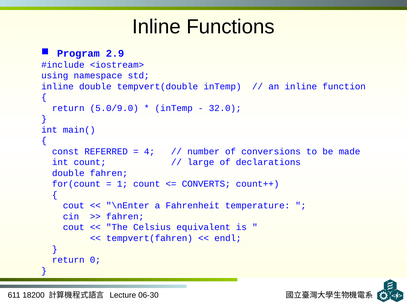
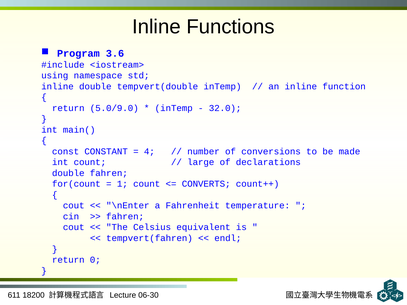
2.9: 2.9 -> 3.6
REFERRED: REFERRED -> CONSTANT
